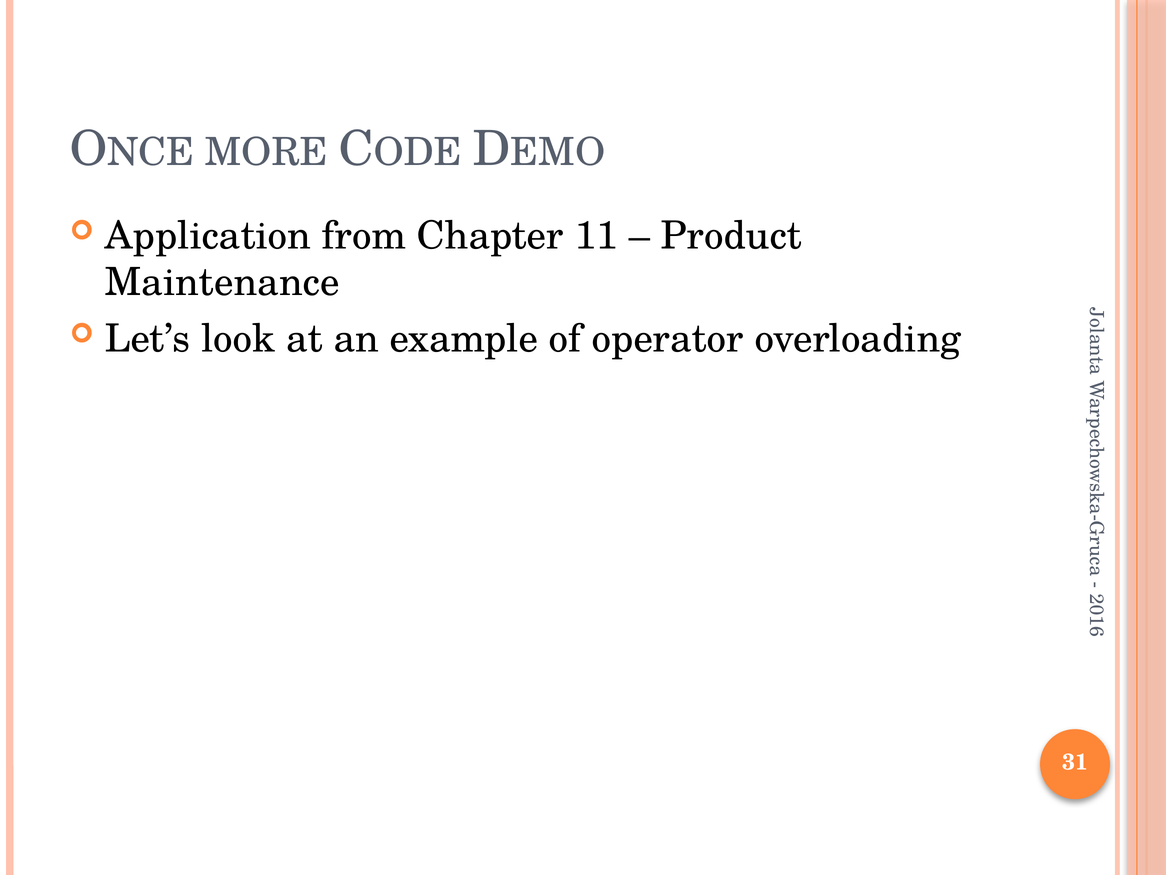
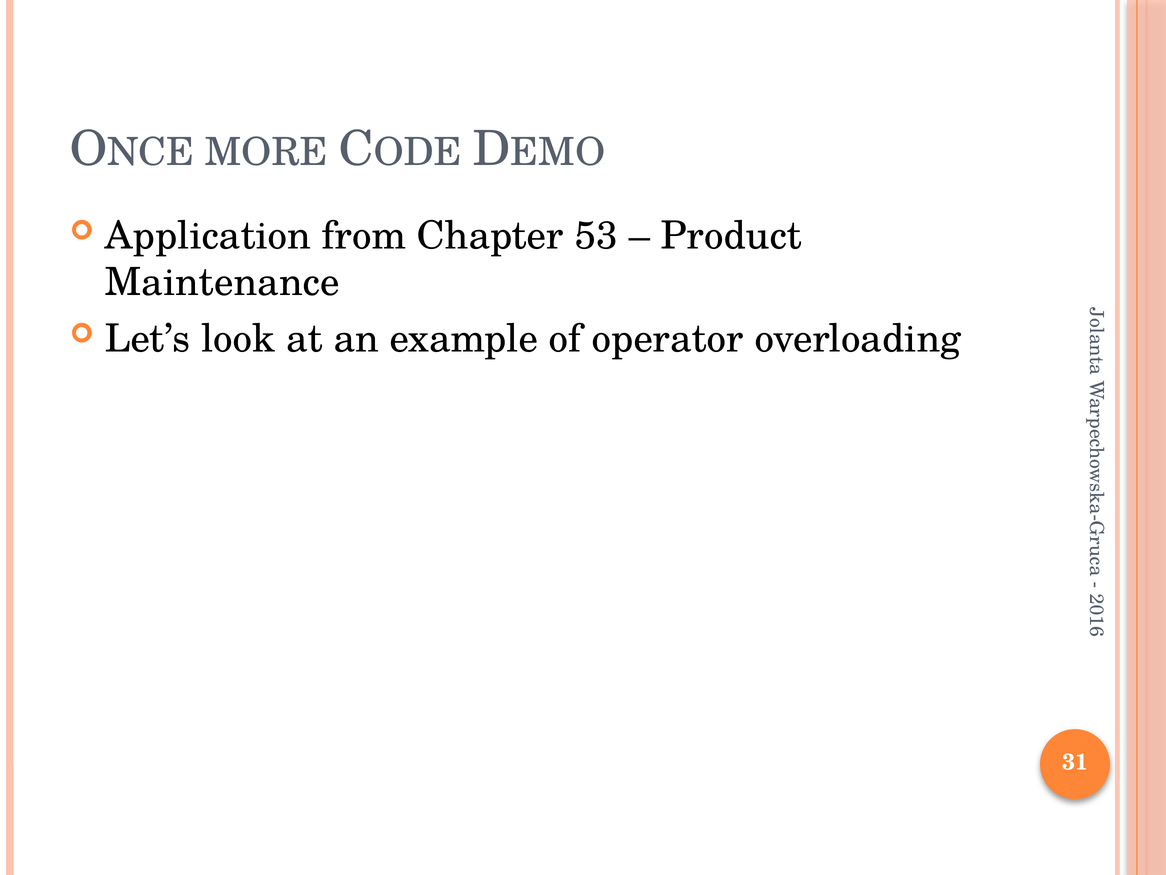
11: 11 -> 53
